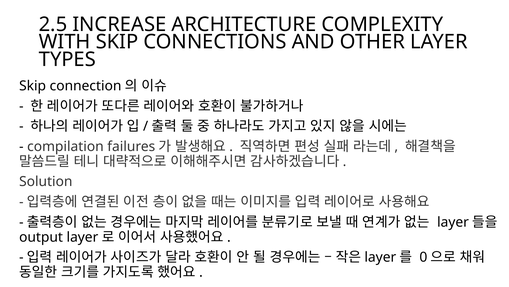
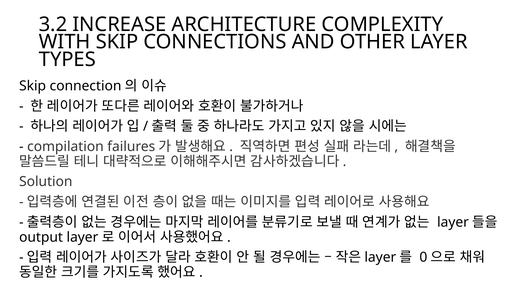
2.5: 2.5 -> 3.2
